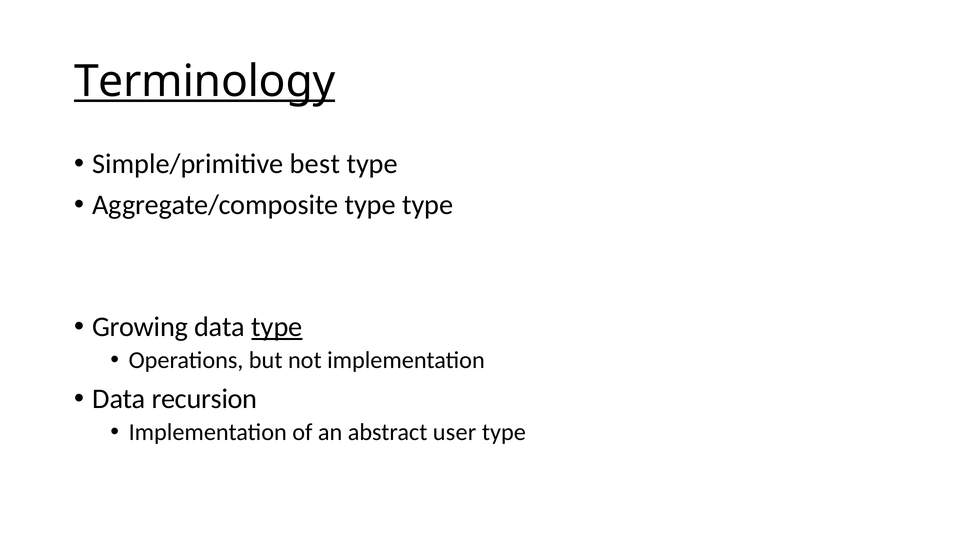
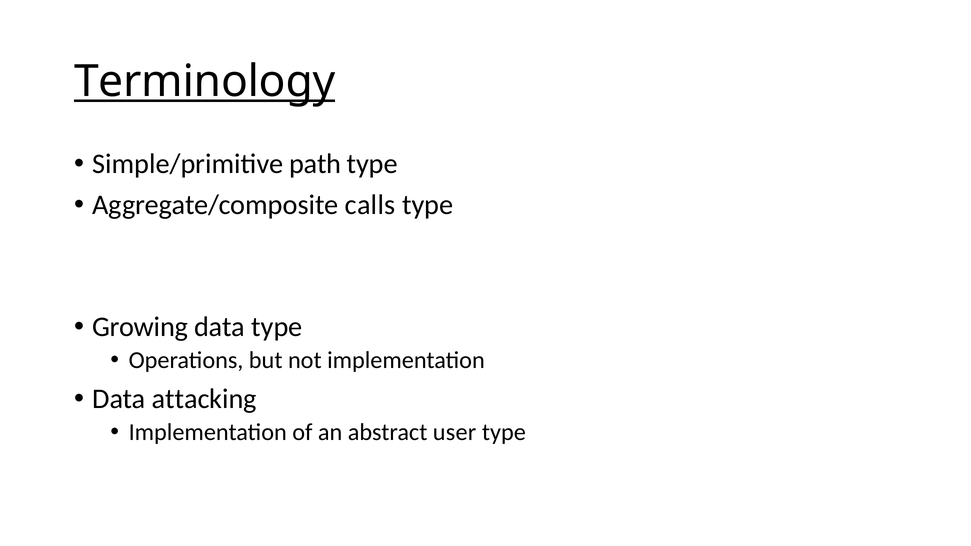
best: best -> path
Aggregate/composite type: type -> calls
type at (277, 327) underline: present -> none
recursion: recursion -> attacking
